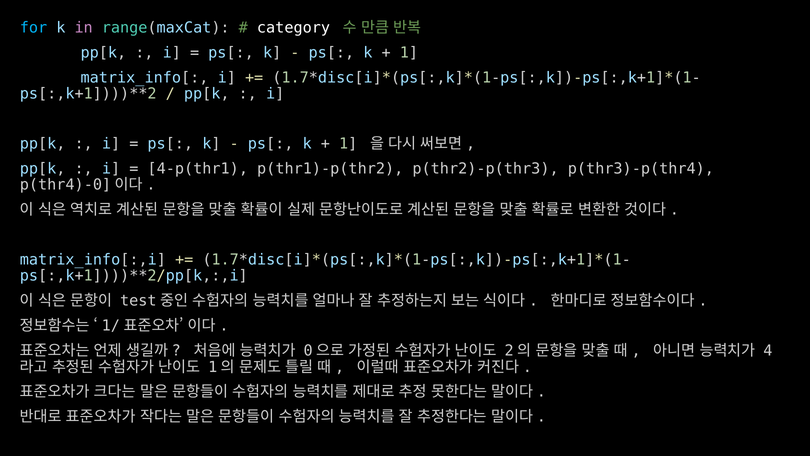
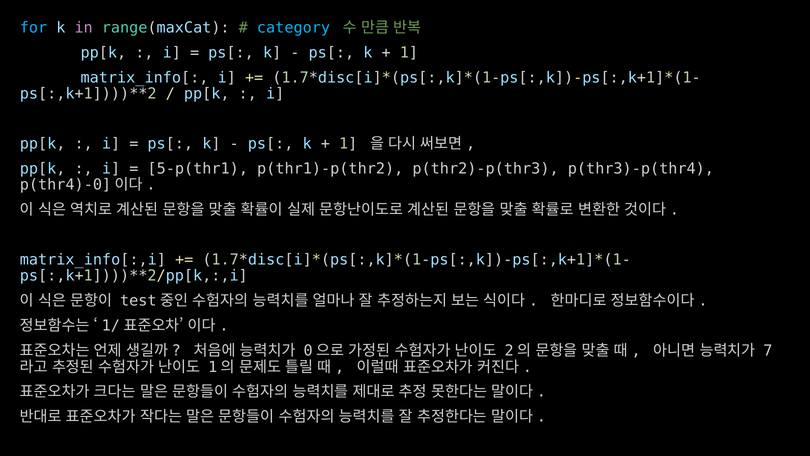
category colour: white -> light blue
4-p(thr1: 4-p(thr1 -> 5-p(thr1
4: 4 -> 7
